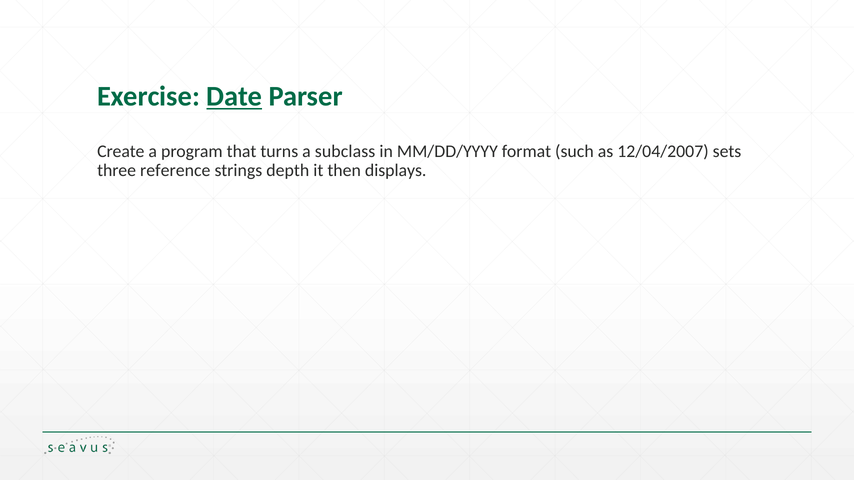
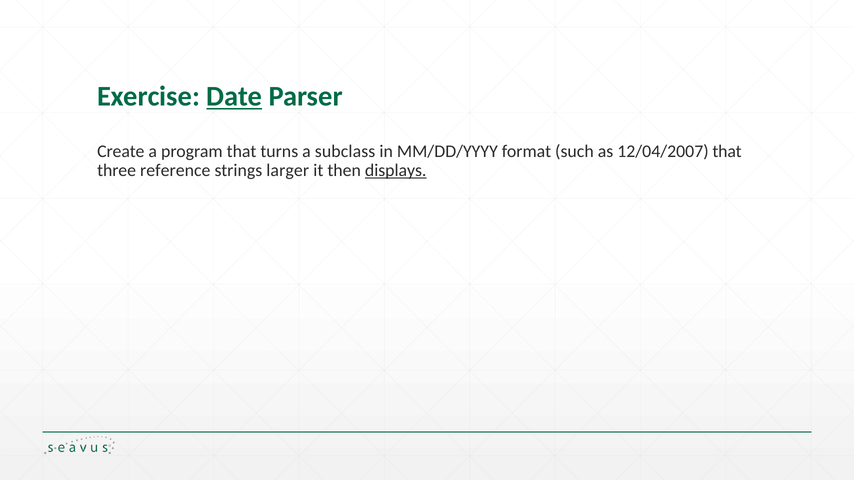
12/04/2007 sets: sets -> that
depth: depth -> larger
displays underline: none -> present
